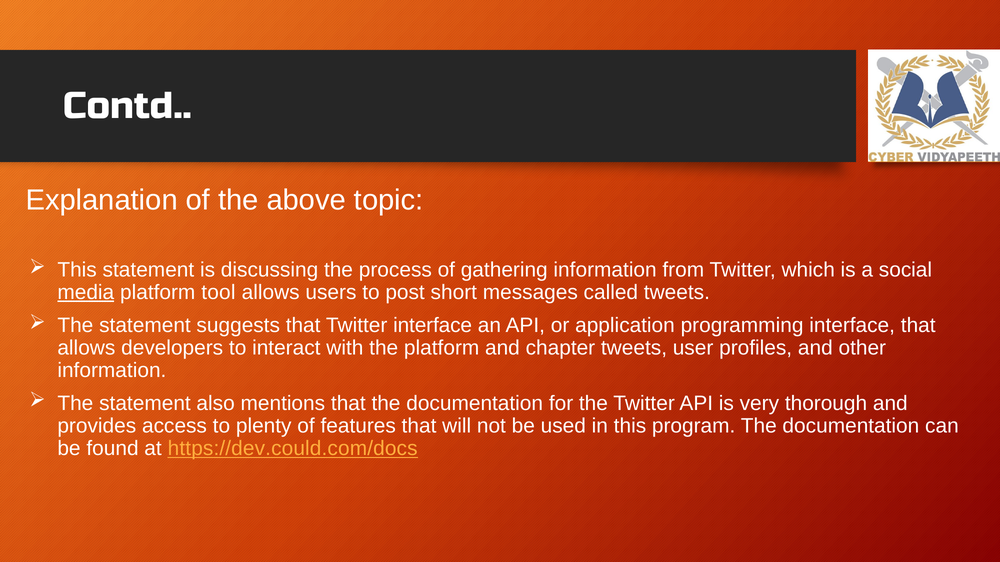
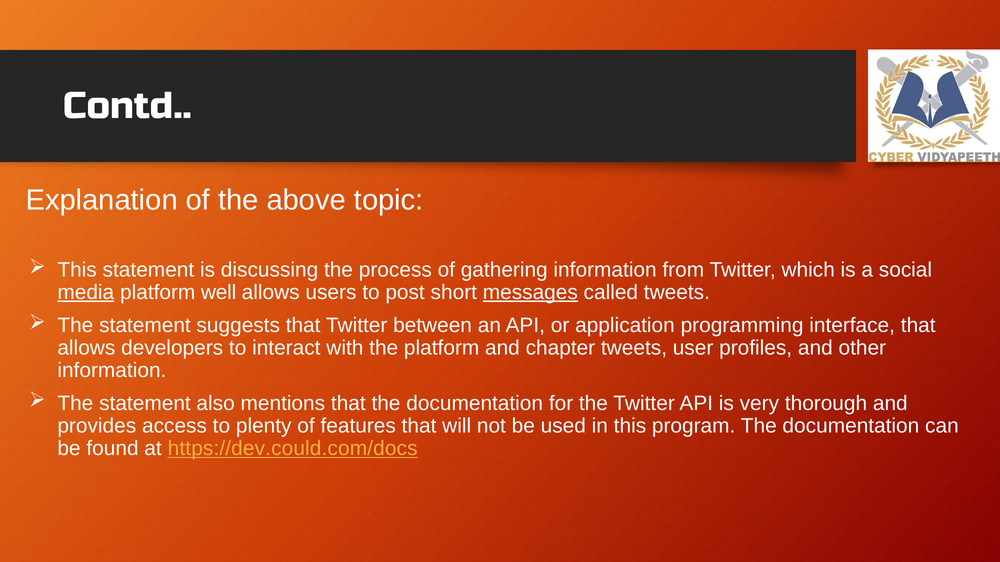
tool: tool -> well
messages underline: none -> present
Twitter interface: interface -> between
